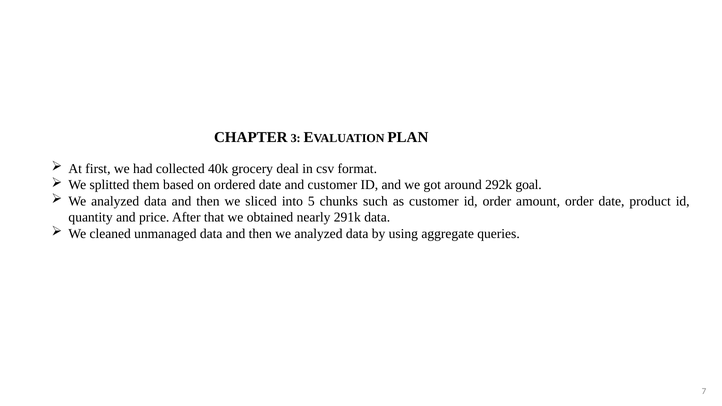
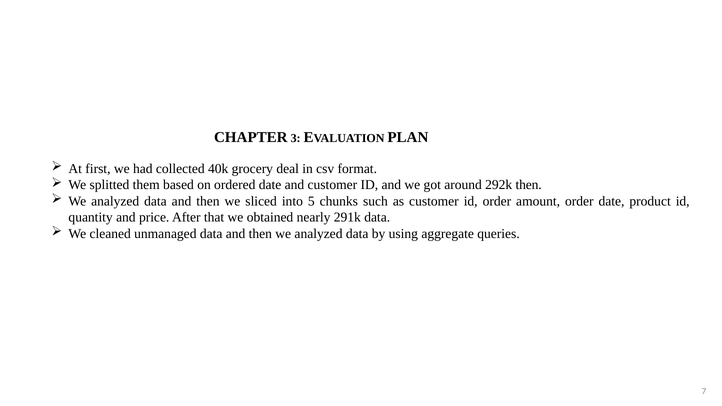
292k goal: goal -> then
